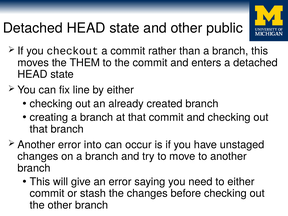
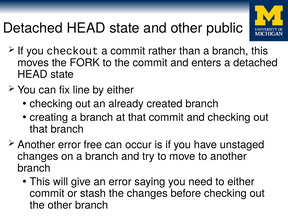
THEM: THEM -> FORK
into: into -> free
